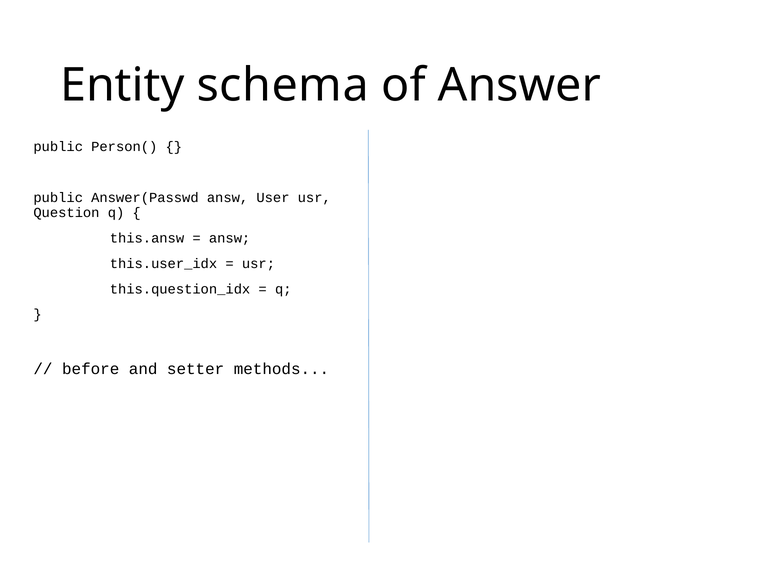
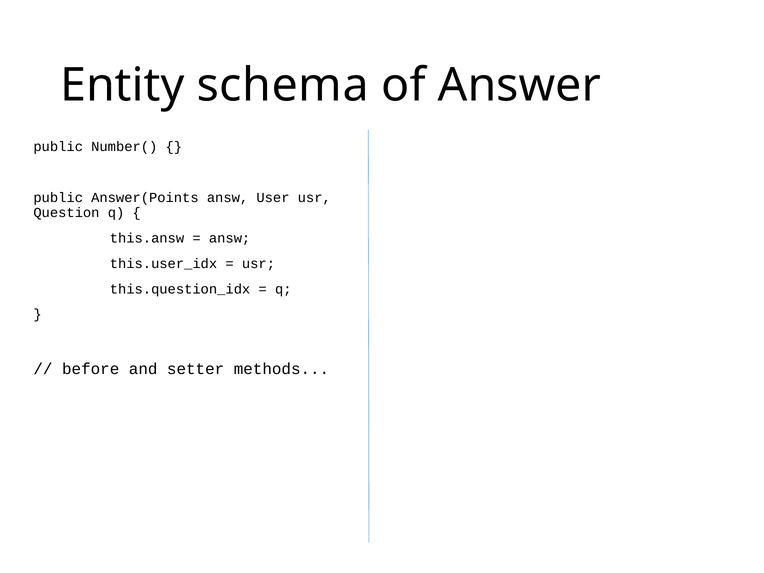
Person(: Person( -> Number(
Answer(Passwd: Answer(Passwd -> Answer(Points
